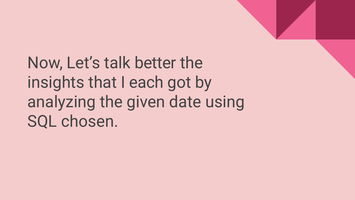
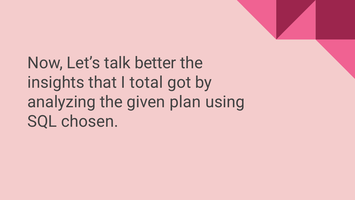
each: each -> total
date: date -> plan
